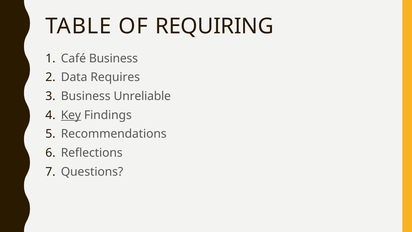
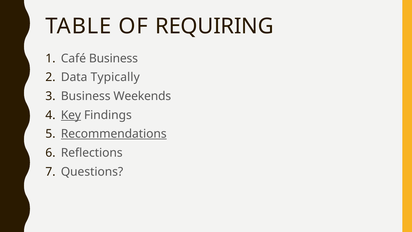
Requires: Requires -> Typically
Unreliable: Unreliable -> Weekends
Recommendations underline: none -> present
